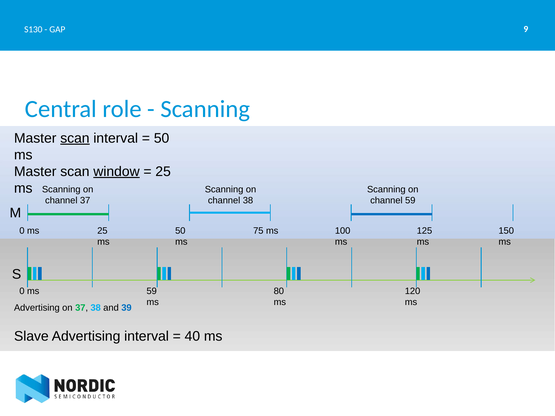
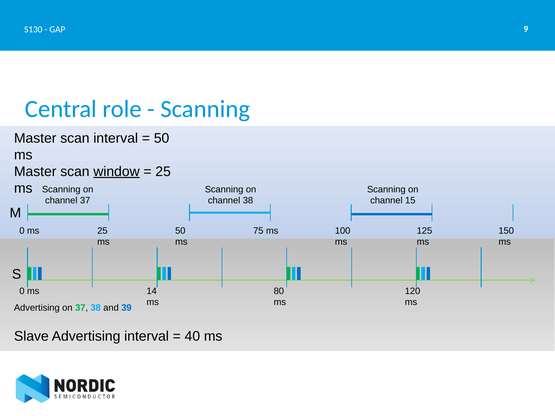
scan at (75, 138) underline: present -> none
channel 59: 59 -> 15
ms 59: 59 -> 14
